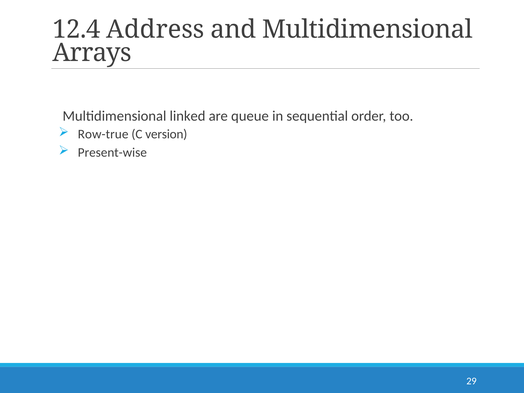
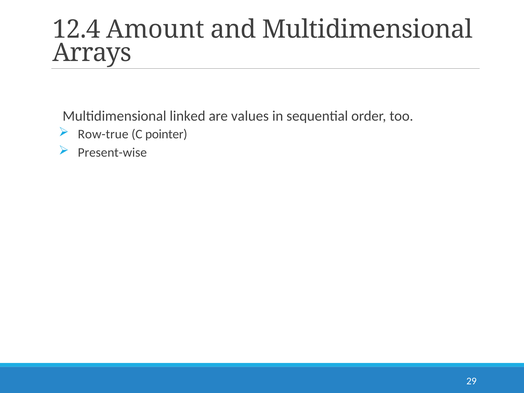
Address: Address -> Amount
queue: queue -> values
version: version -> pointer
